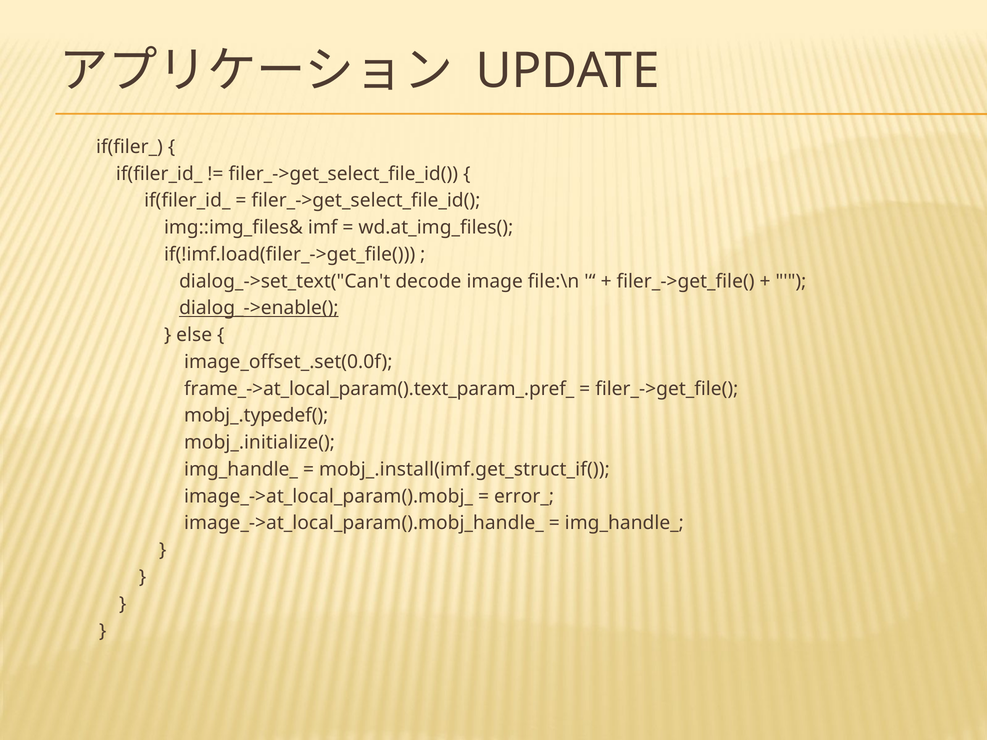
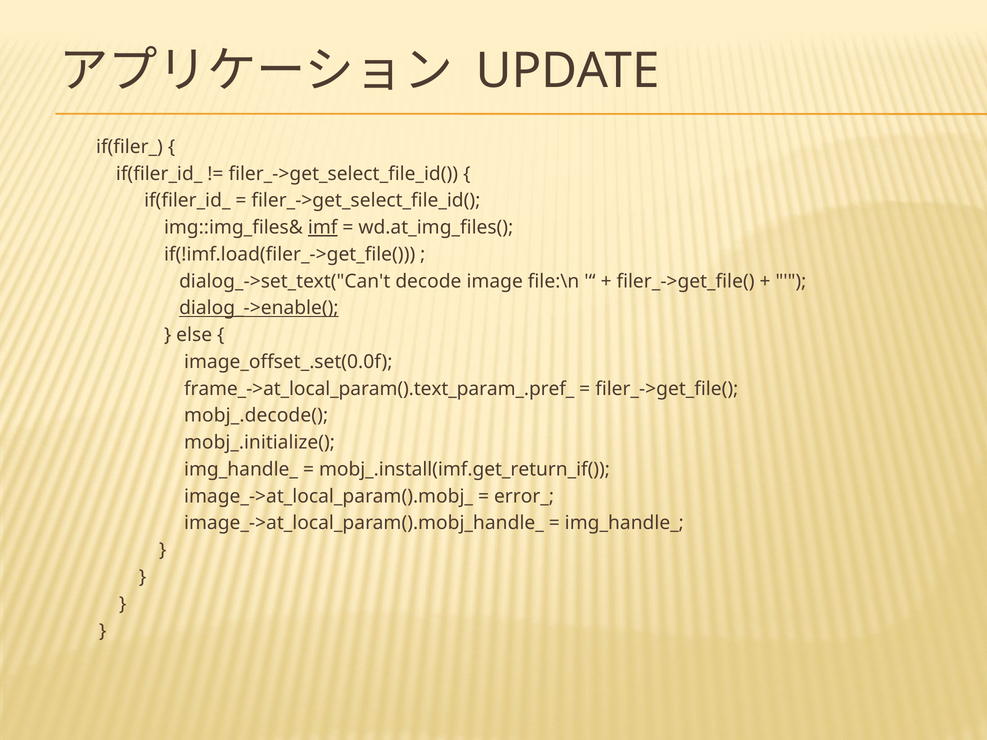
imf underline: none -> present
mobj_.typedef(: mobj_.typedef( -> mobj_.decode(
mobj_.install(imf.get_struct_if(: mobj_.install(imf.get_struct_if( -> mobj_.install(imf.get_return_if(
